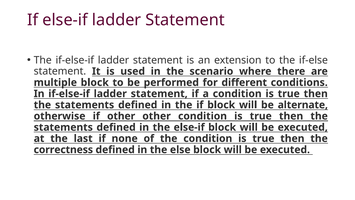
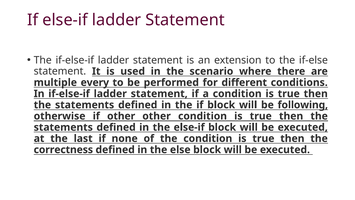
multiple block: block -> every
alternate: alternate -> following
